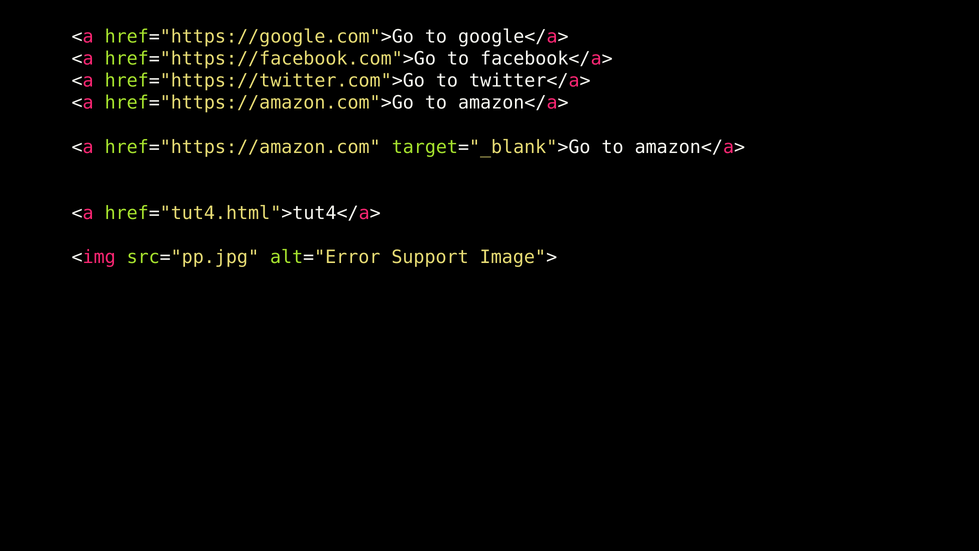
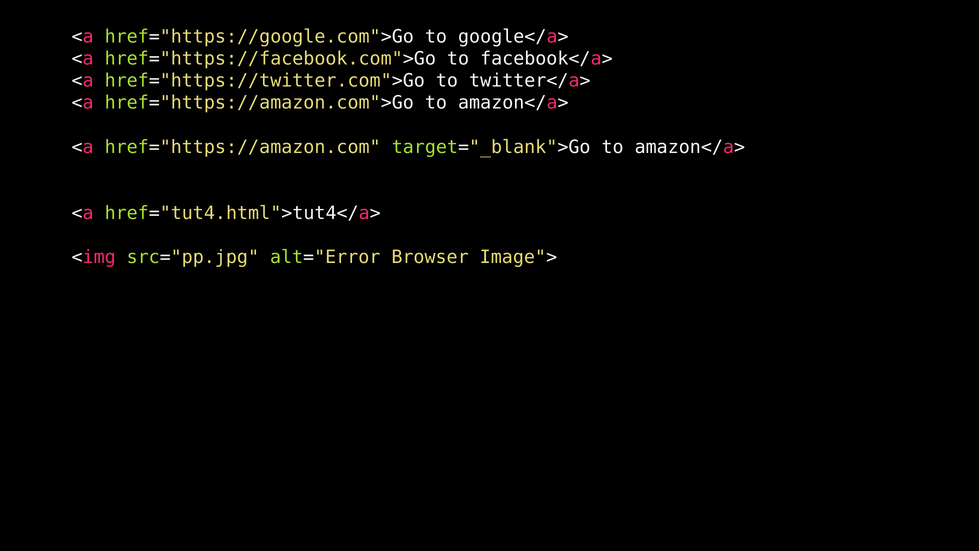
Support: Support -> Browser
